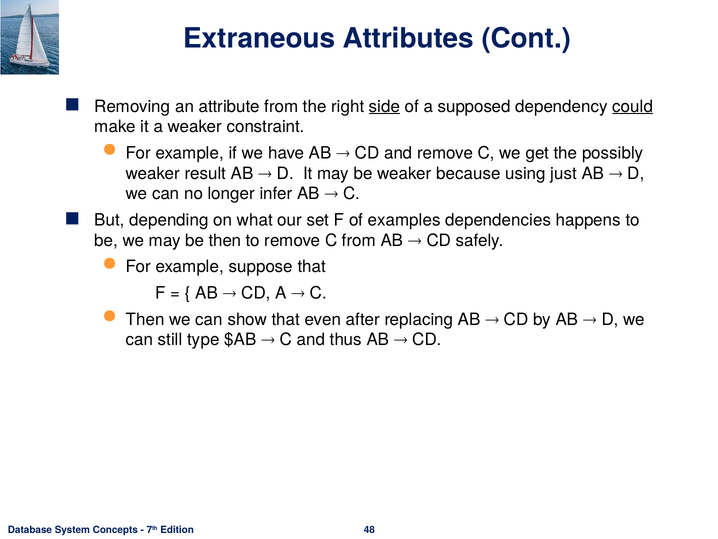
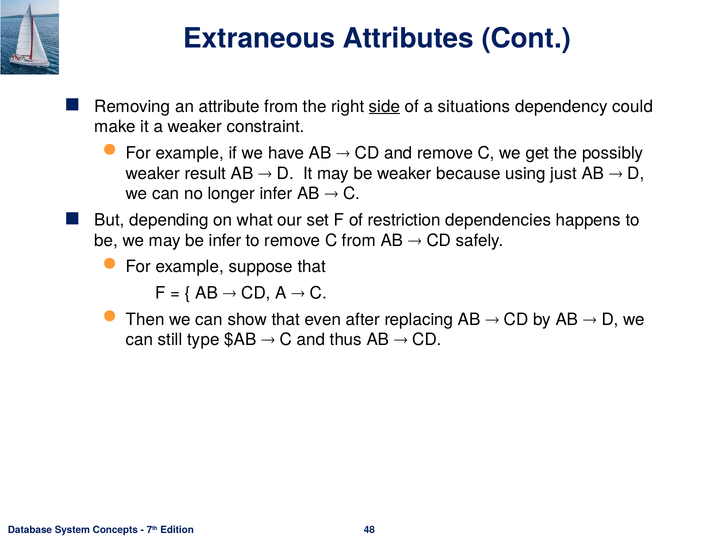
supposed: supposed -> situations
could underline: present -> none
examples: examples -> restriction
be then: then -> infer
